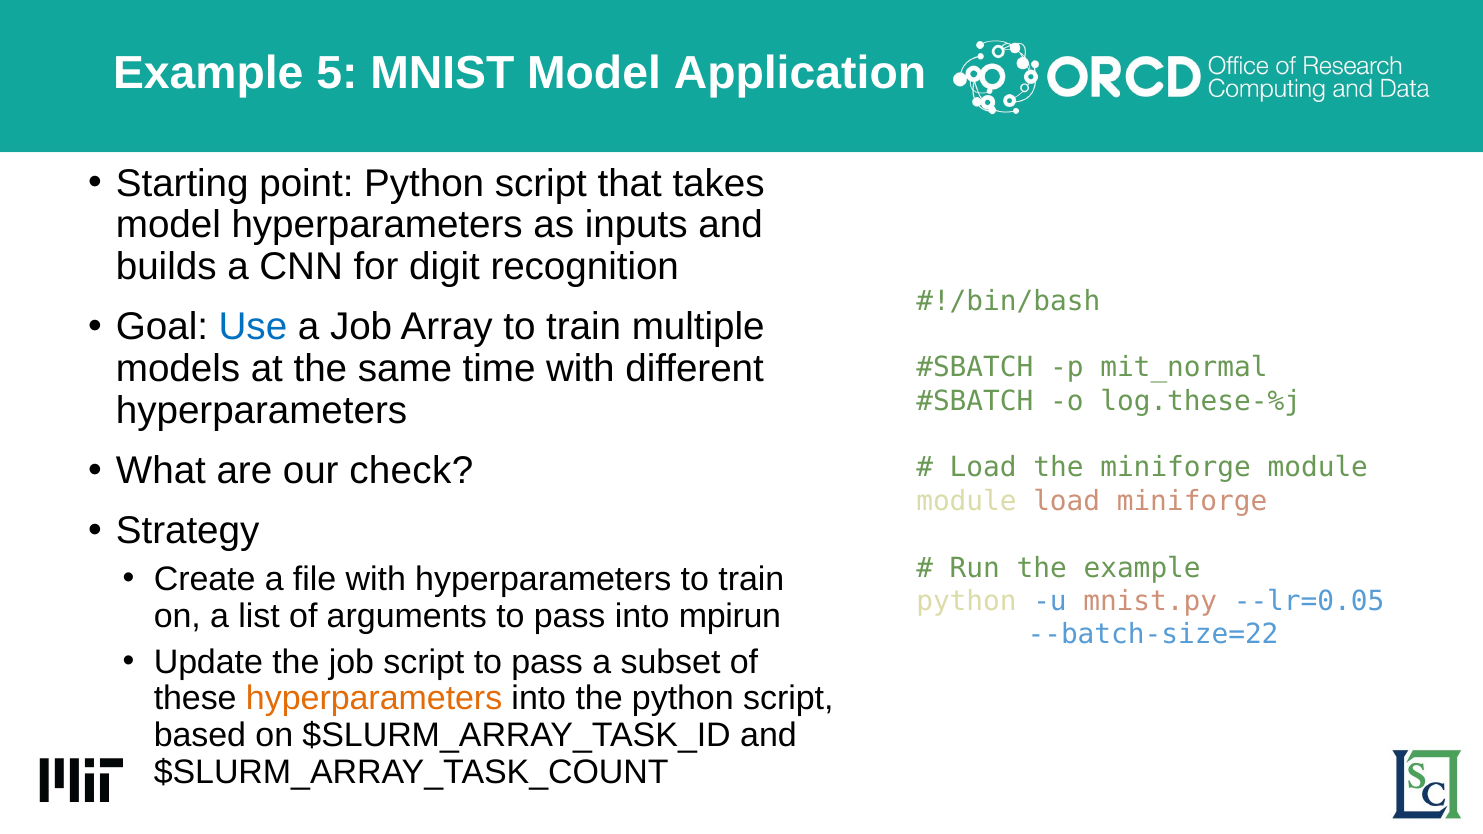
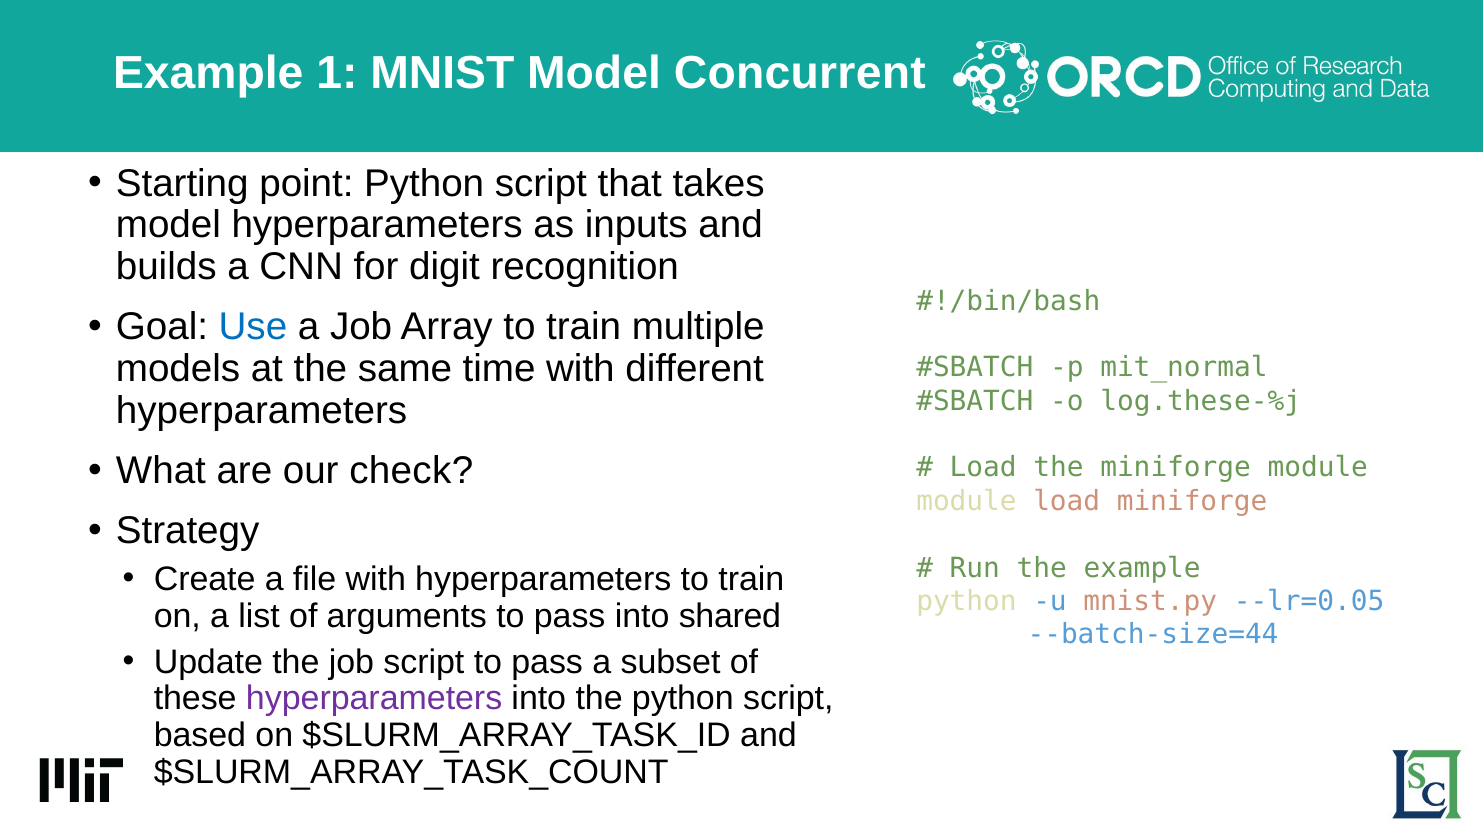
5: 5 -> 1
Application: Application -> Concurrent
mpirun: mpirun -> shared
--batch-size=22: --batch-size=22 -> --batch-size=44
hyperparameters at (374, 699) colour: orange -> purple
